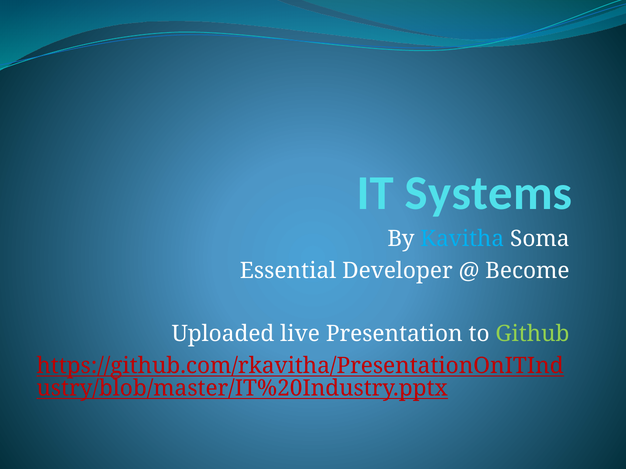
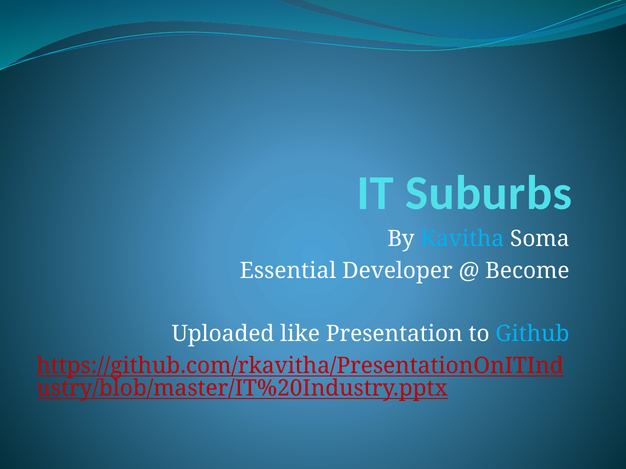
Systems: Systems -> Suburbs
live: live -> like
Github colour: light green -> light blue
